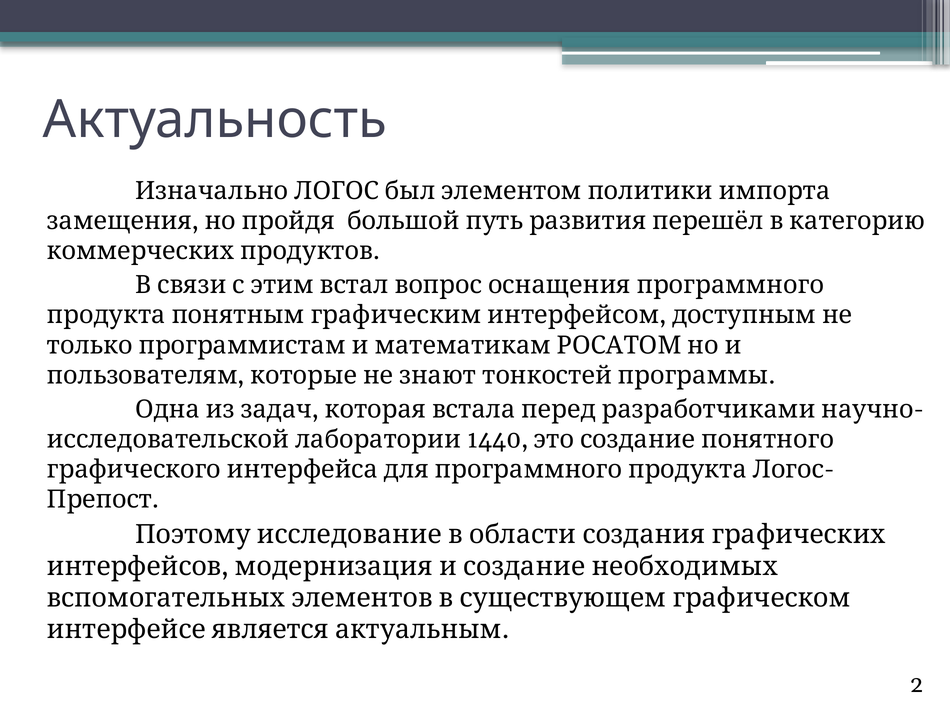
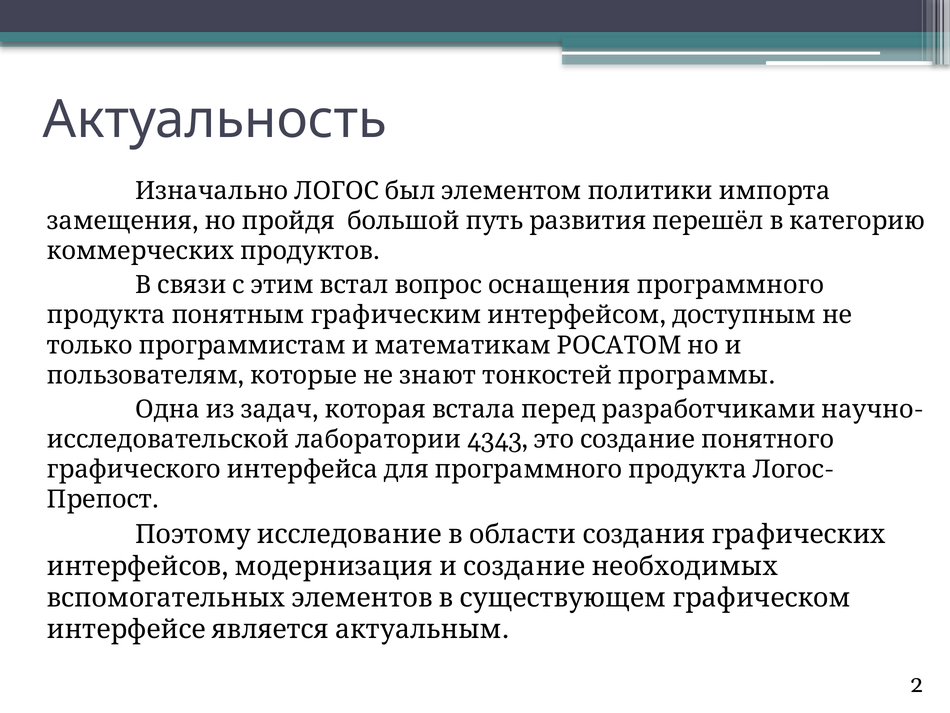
1440: 1440 -> 4343
